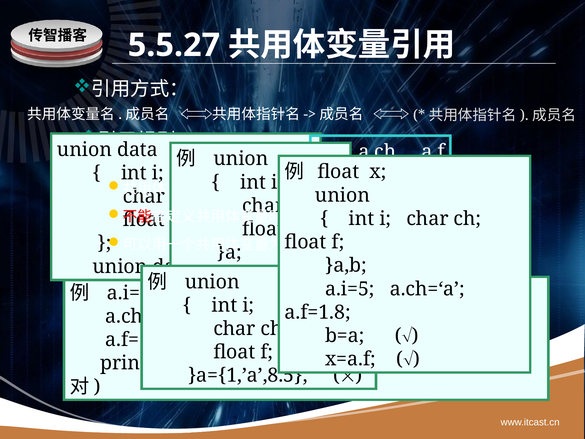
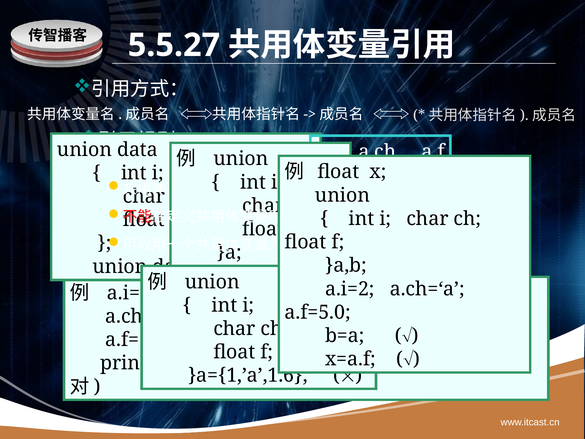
a.i=5: a.i=5 -> a.i=2
a.f=1.8: a.f=1.8 -> a.f=5.0
}a={1,’a’,8.5: }a={1,’a’,8.5 -> }a={1,’a’,1.6
